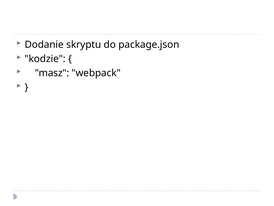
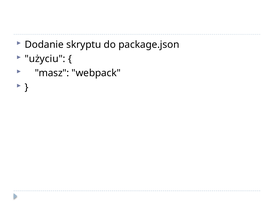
kodzie: kodzie -> użyciu
